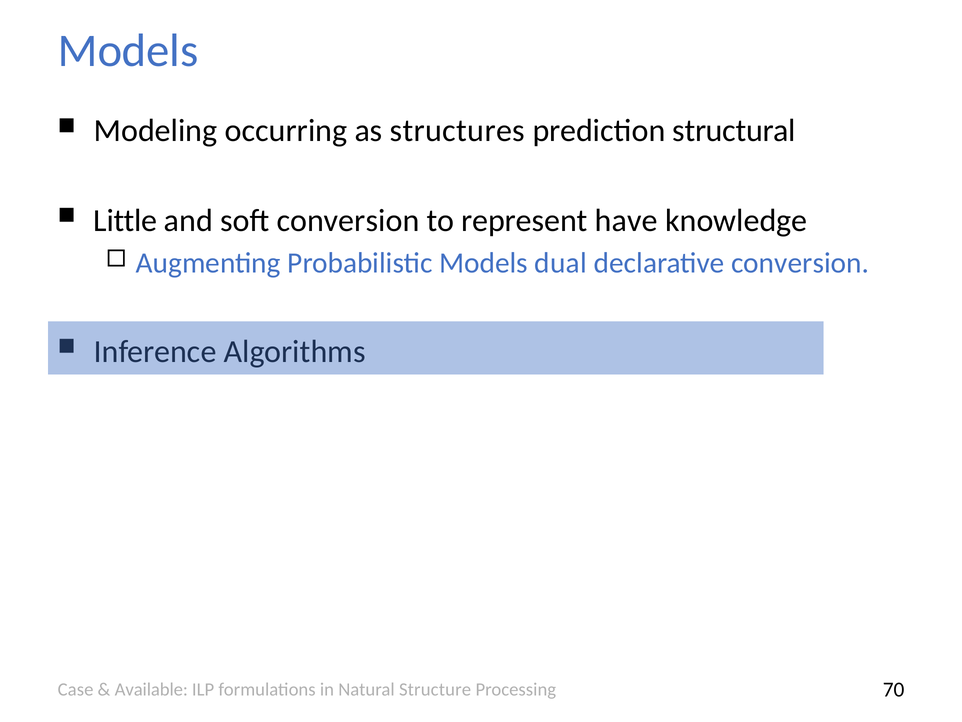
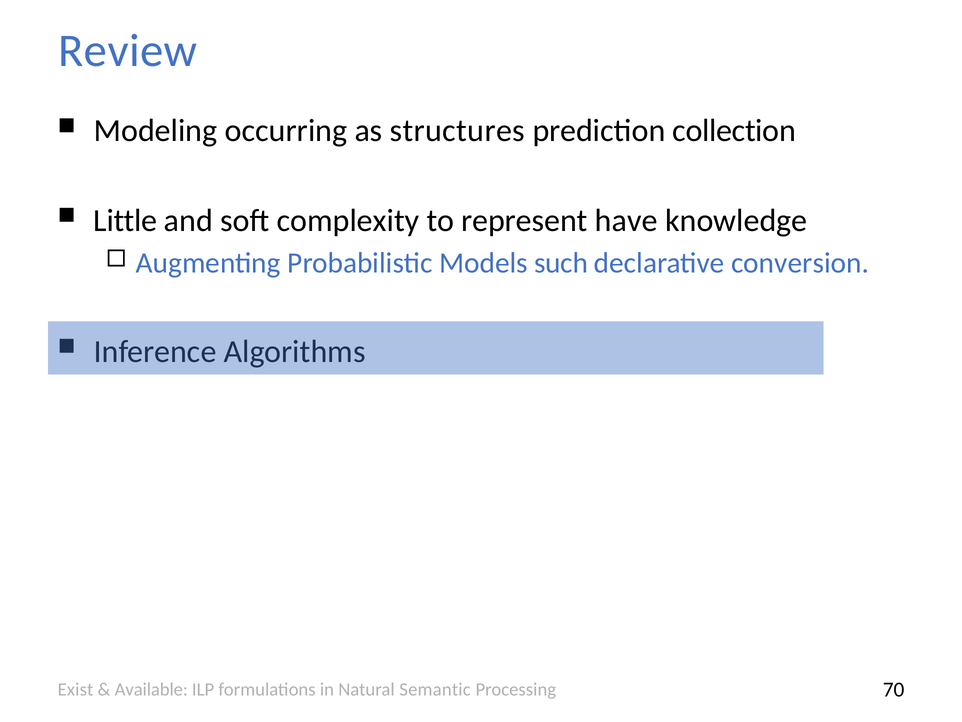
Models at (128, 51): Models -> Review
structural: structural -> collection
soft conversion: conversion -> complexity
dual: dual -> such
Case: Case -> Exist
Structure: Structure -> Semantic
